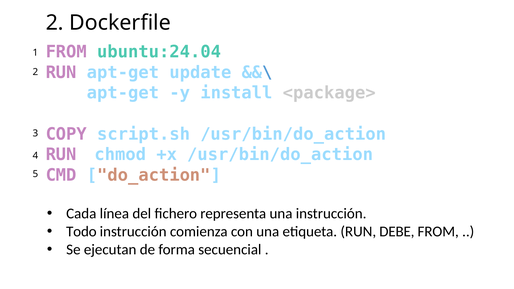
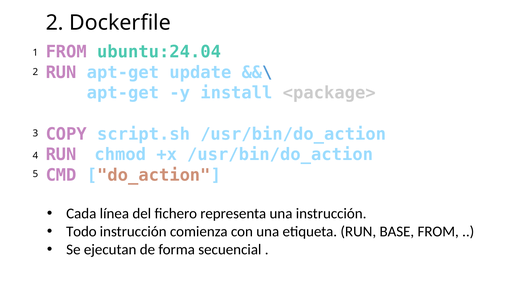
DEBE: DEBE -> BASE
